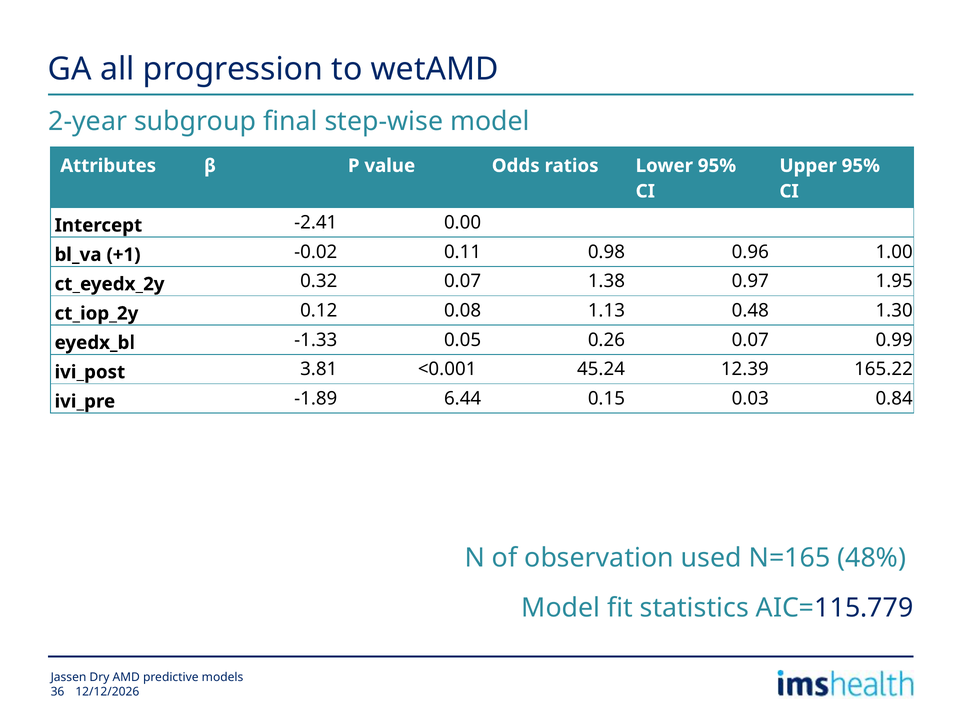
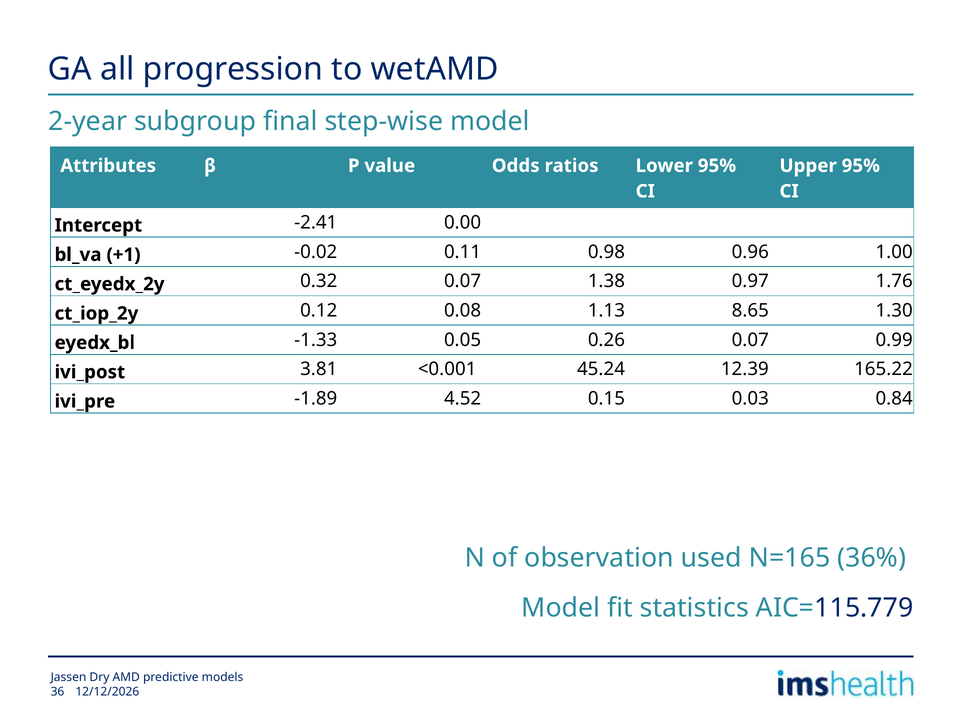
1.95: 1.95 -> 1.76
0.48: 0.48 -> 8.65
6.44: 6.44 -> 4.52
48%: 48% -> 36%
